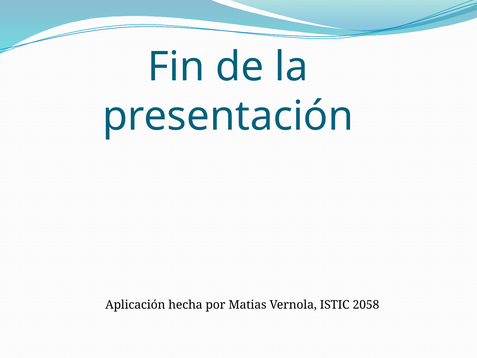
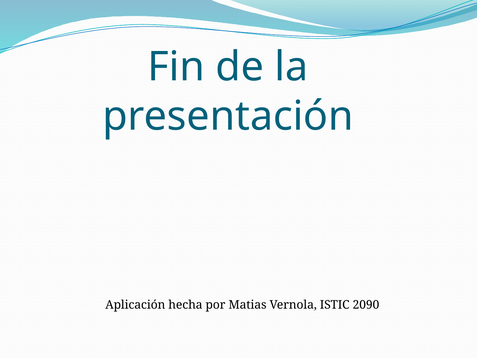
2058: 2058 -> 2090
